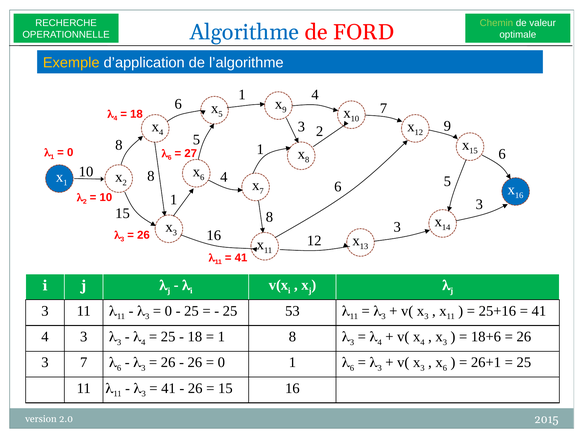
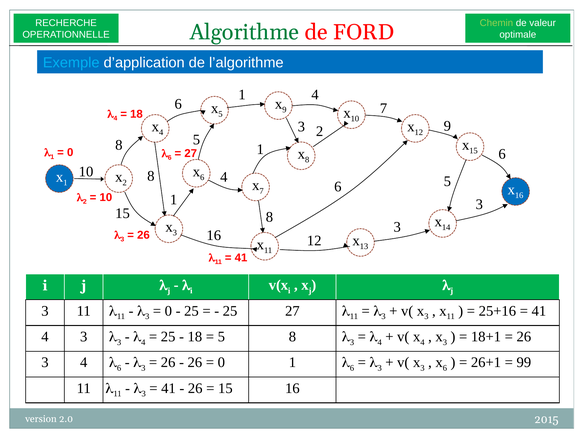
Algorithme colour: blue -> green
Exemple colour: yellow -> light blue
25 53: 53 -> 27
1 at (221, 337): 1 -> 5
18+6: 18+6 -> 18+1
3 7: 7 -> 4
25 at (524, 362): 25 -> 99
